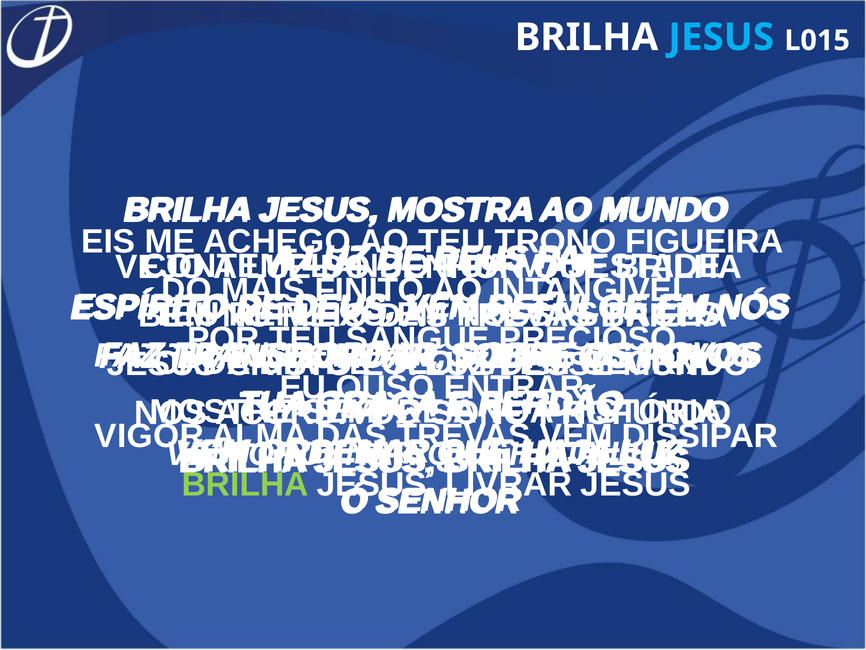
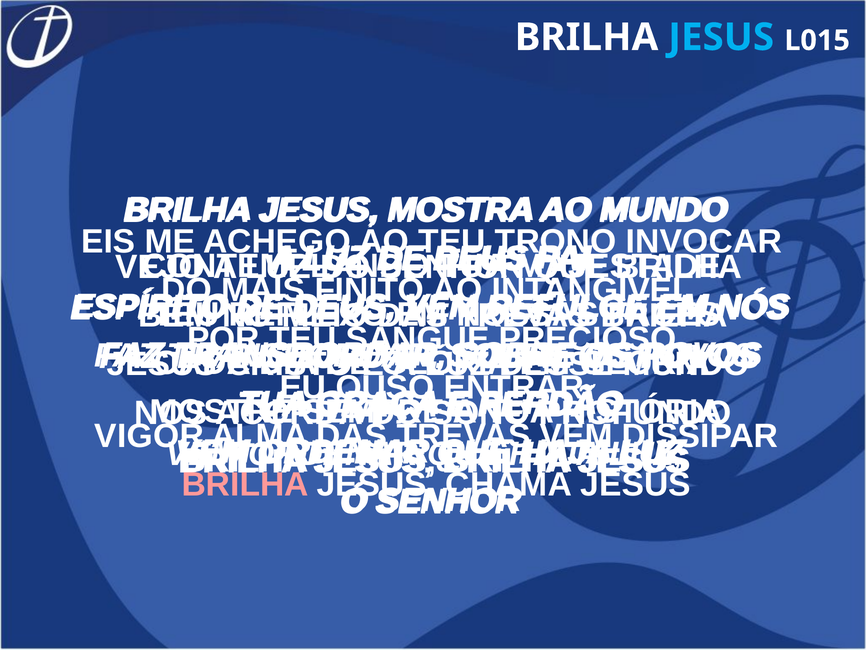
FIGUEIRA: FIGUEIRA -> INVOCAR
BRILHA at (245, 484) colour: light green -> pink
LIVRAR: LIVRAR -> CHAMA
